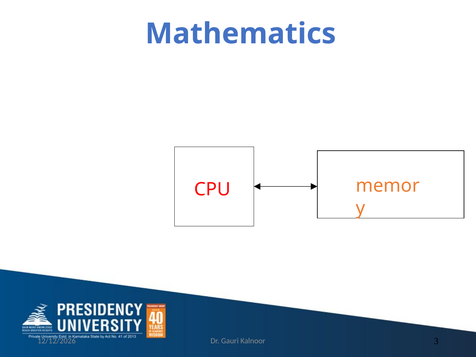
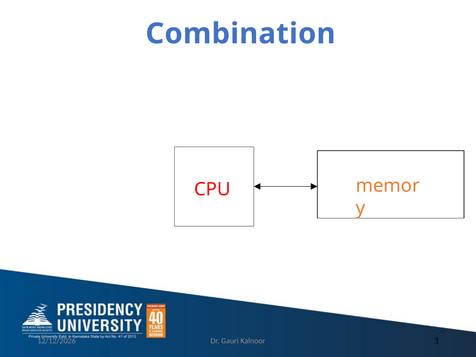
Mathematics: Mathematics -> Combination
